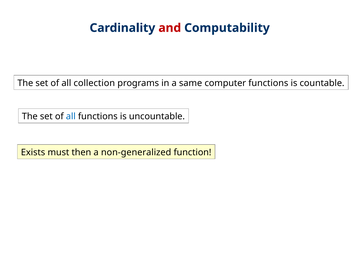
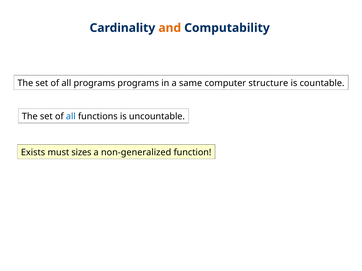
and colour: red -> orange
all collection: collection -> programs
computer functions: functions -> structure
then: then -> sizes
